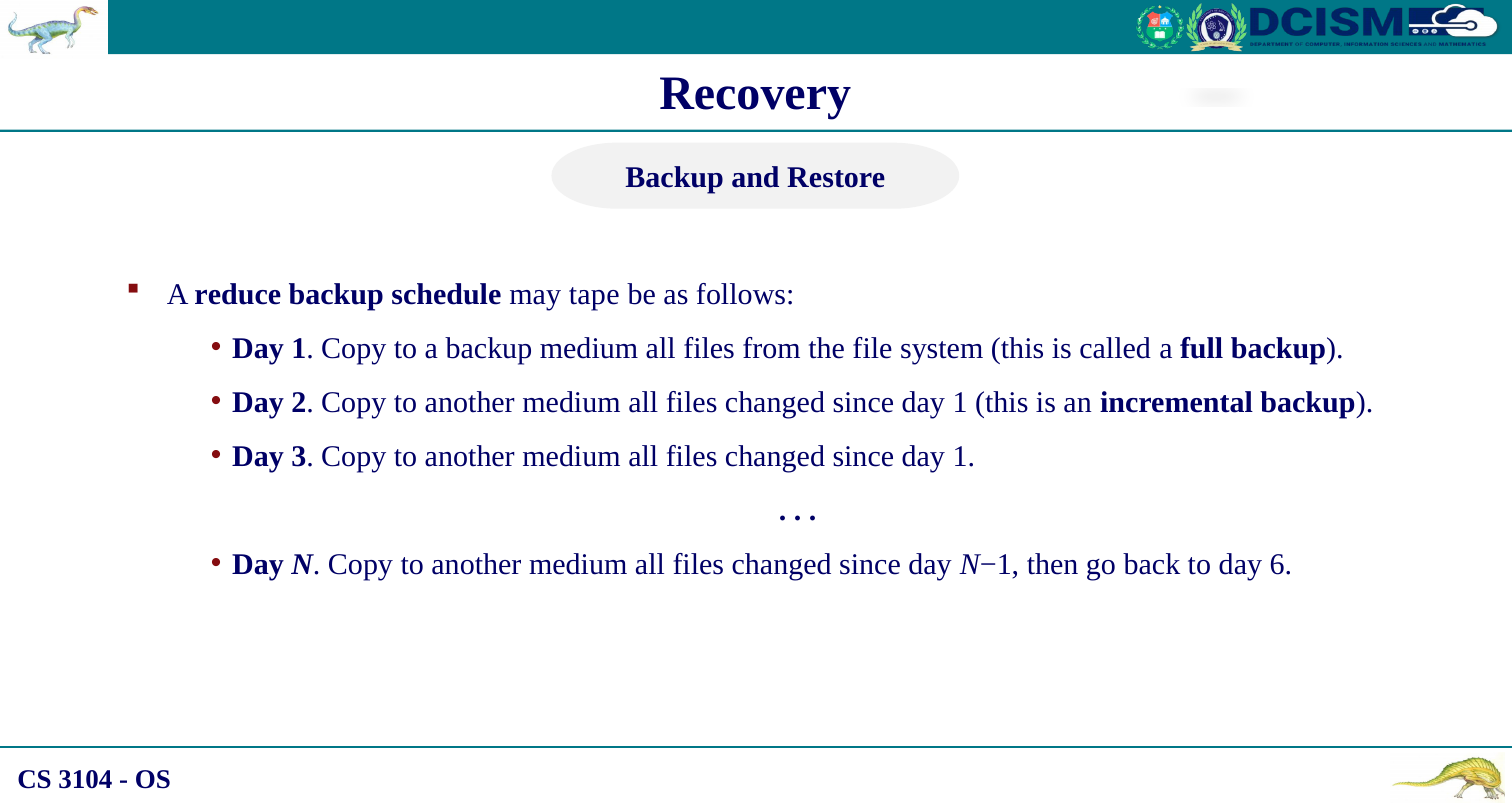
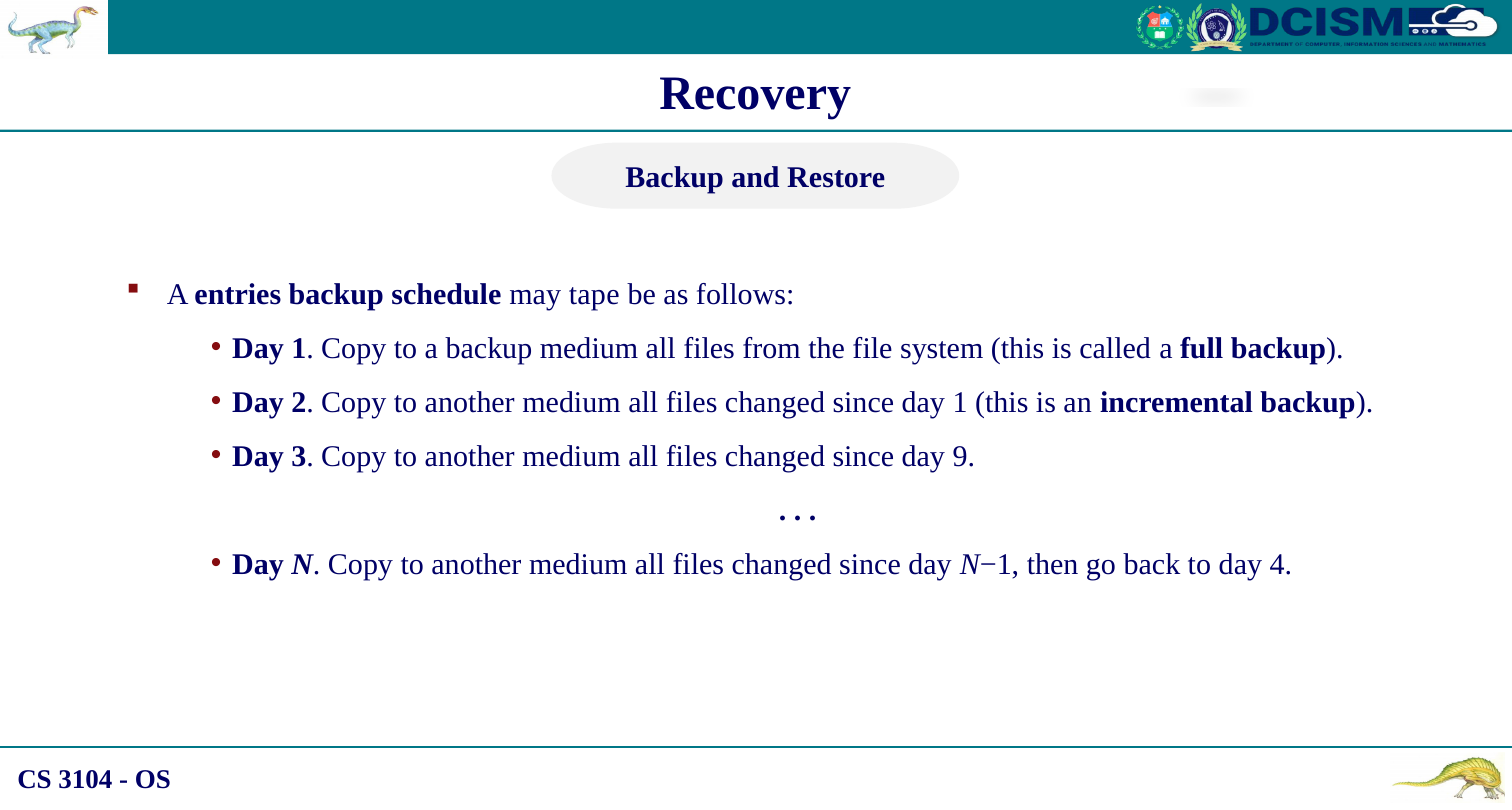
reduce: reduce -> entries
1 at (964, 456): 1 -> 9
6: 6 -> 4
